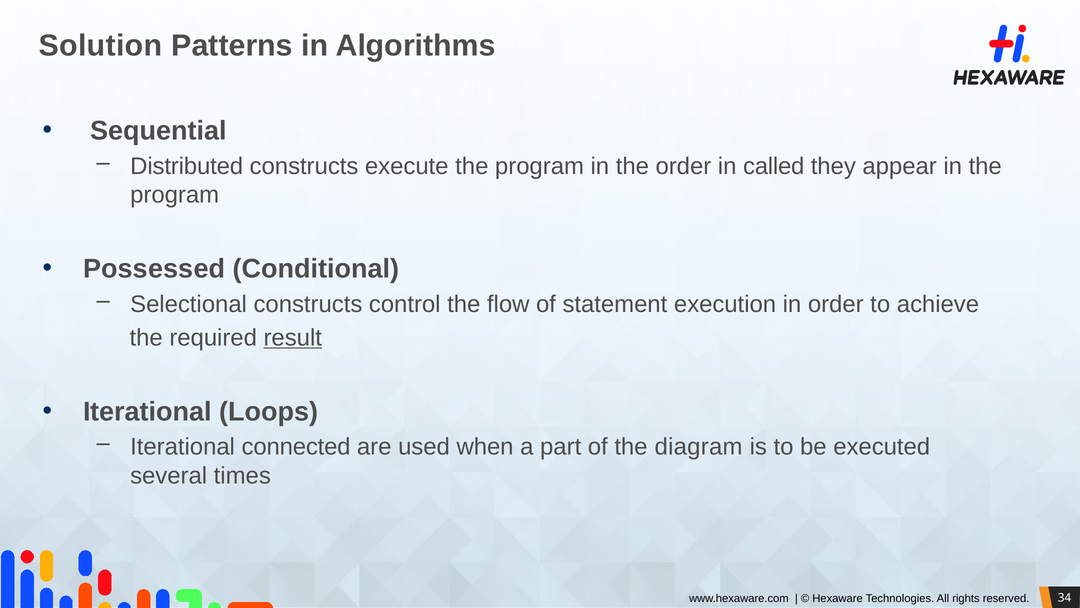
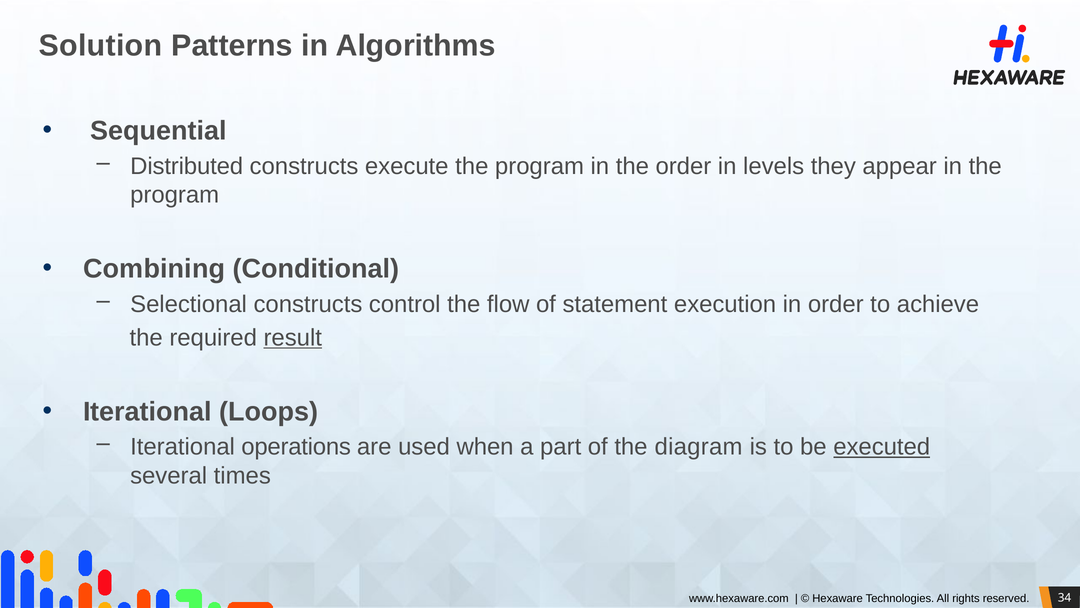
called: called -> levels
Possessed: Possessed -> Combining
connected: connected -> operations
executed underline: none -> present
